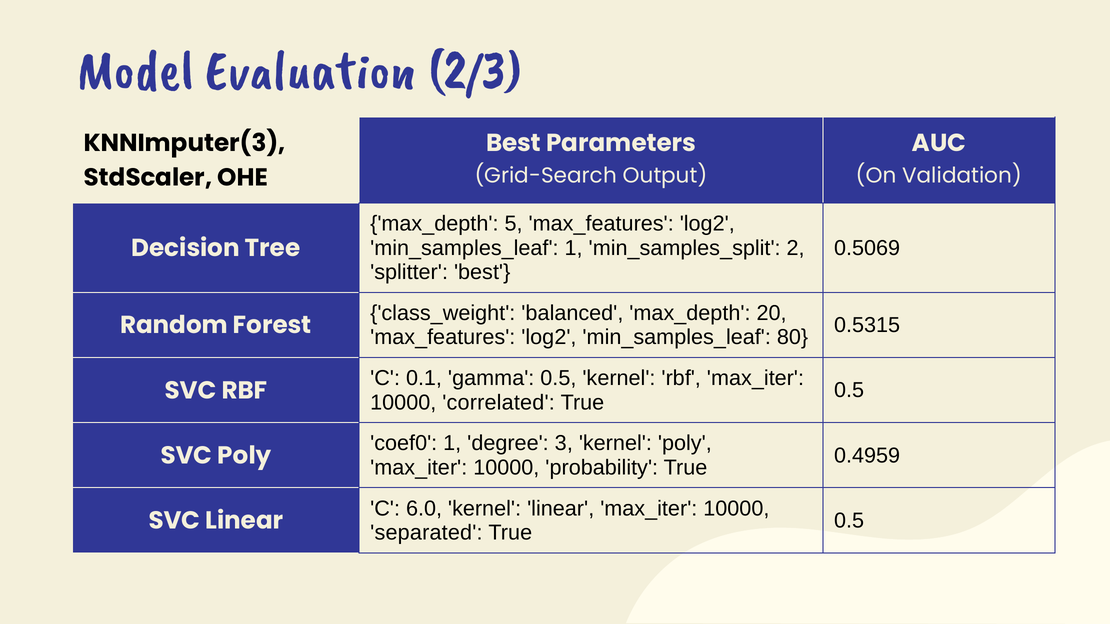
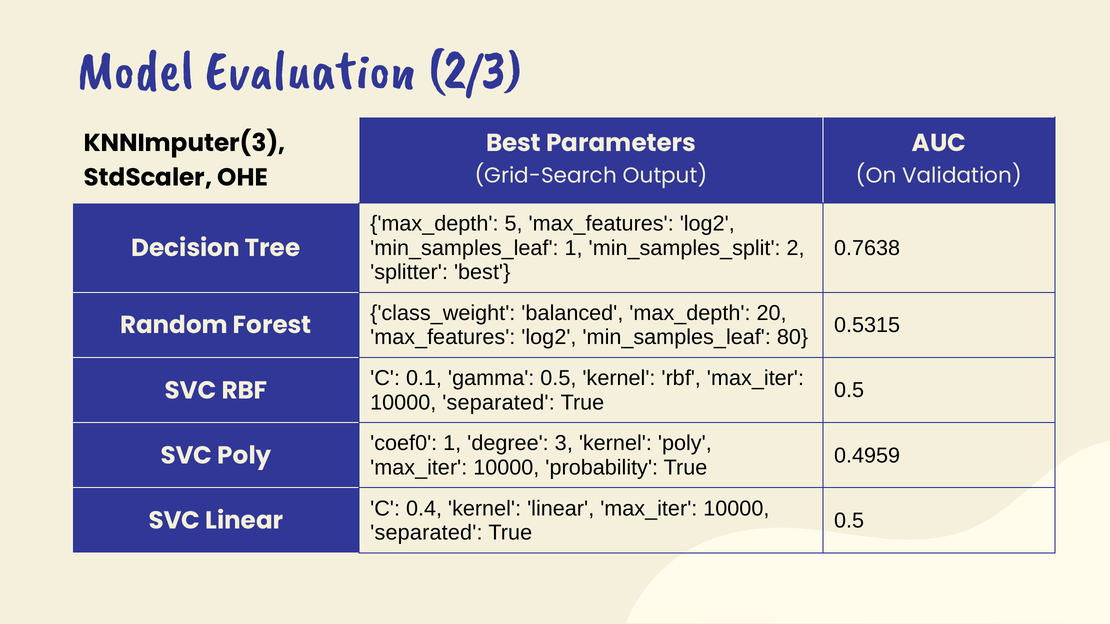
0.5069: 0.5069 -> 0.7638
correlated at (499, 403): correlated -> separated
6.0: 6.0 -> 0.4
